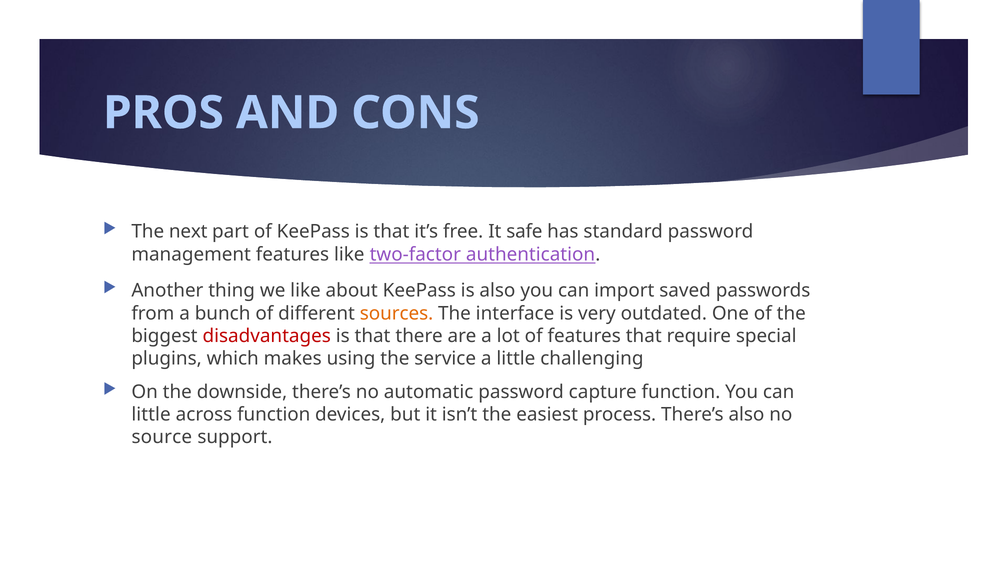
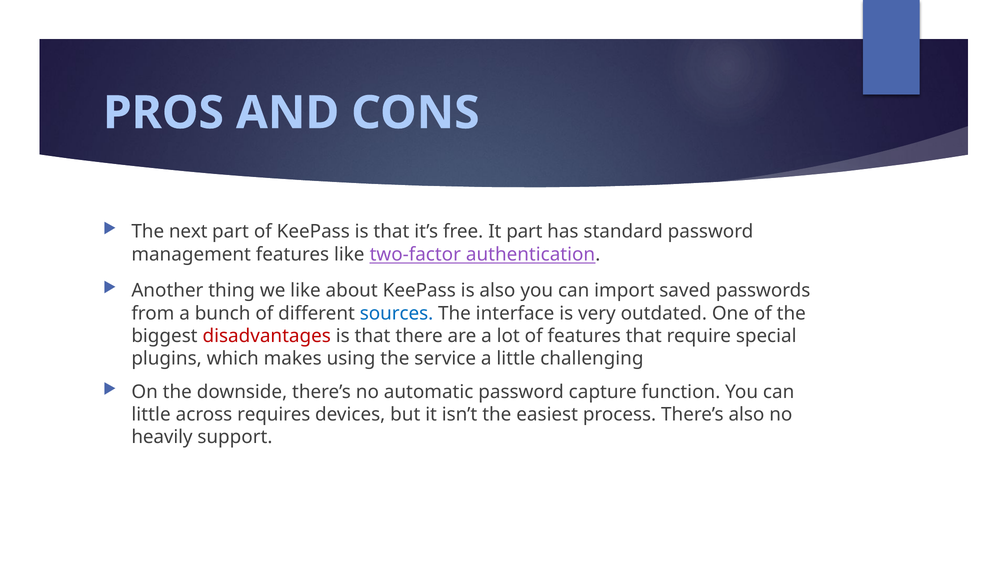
It safe: safe -> part
sources colour: orange -> blue
across function: function -> requires
source: source -> heavily
